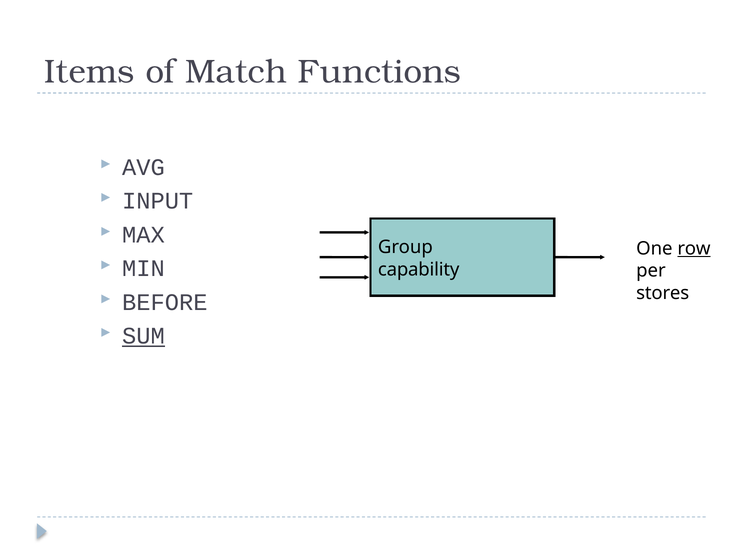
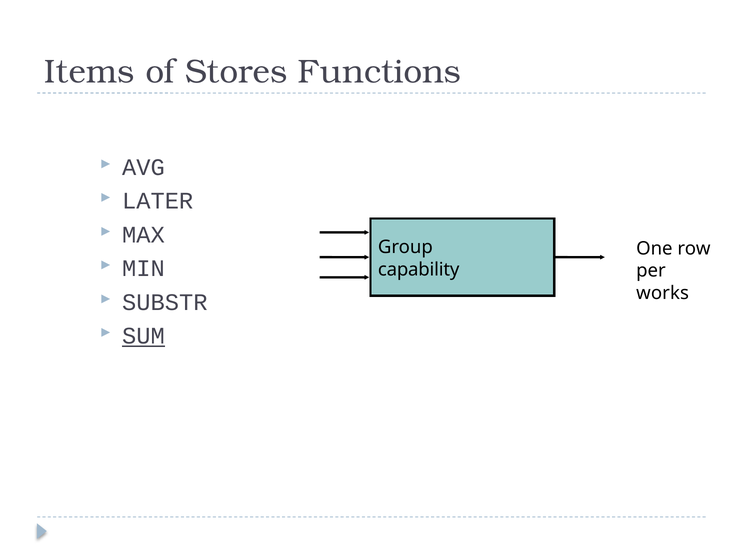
Match: Match -> Stores
INPUT: INPUT -> LATER
row underline: present -> none
stores: stores -> works
BEFORE: BEFORE -> SUBSTR
